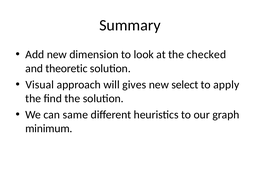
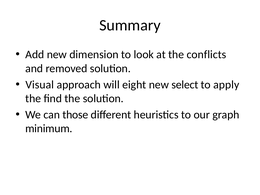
checked: checked -> conflicts
theoretic: theoretic -> removed
gives: gives -> eight
same: same -> those
